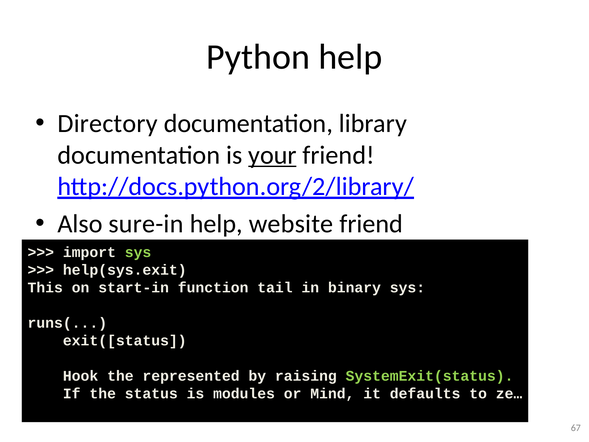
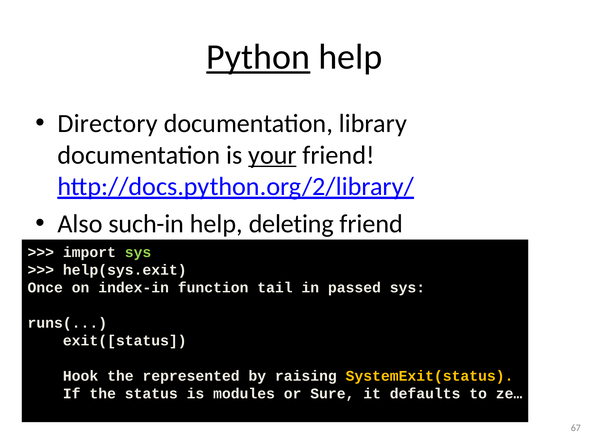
Python underline: none -> present
sure-in: sure-in -> such-in
website: website -> deleting
This: This -> Once
start-in: start-in -> index-in
binary: binary -> passed
SystemExit(status colour: light green -> yellow
Mind: Mind -> Sure
